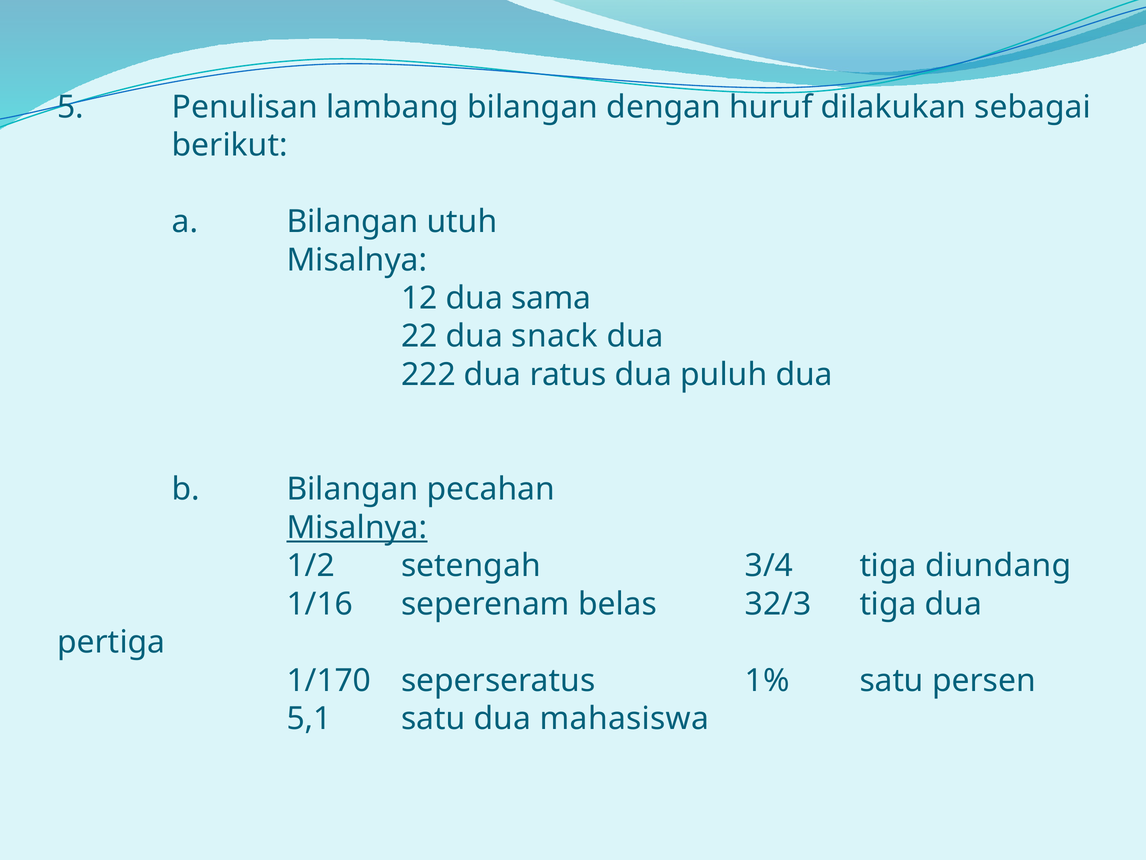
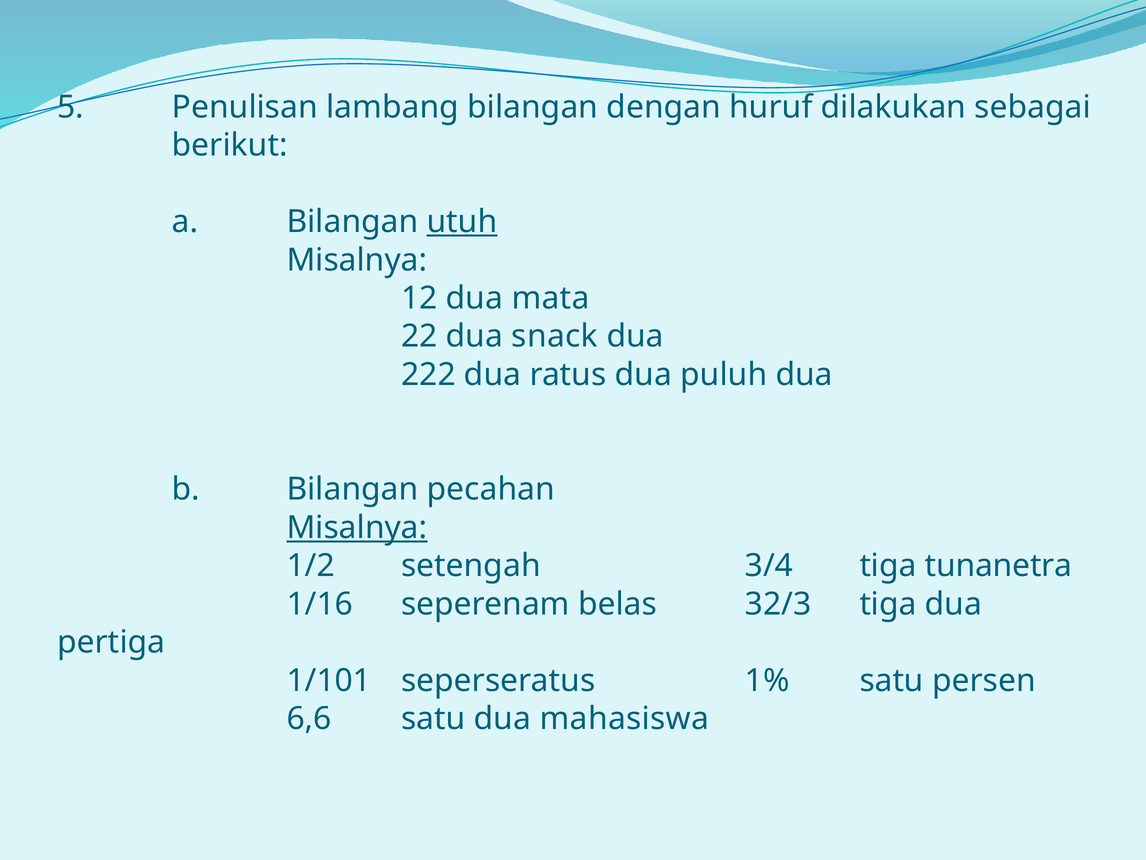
utuh underline: none -> present
sama: sama -> mata
diundang: diundang -> tunanetra
1/170: 1/170 -> 1/101
5,1: 5,1 -> 6,6
